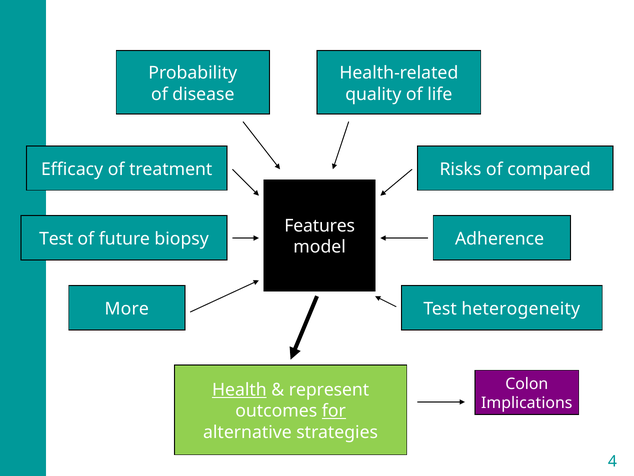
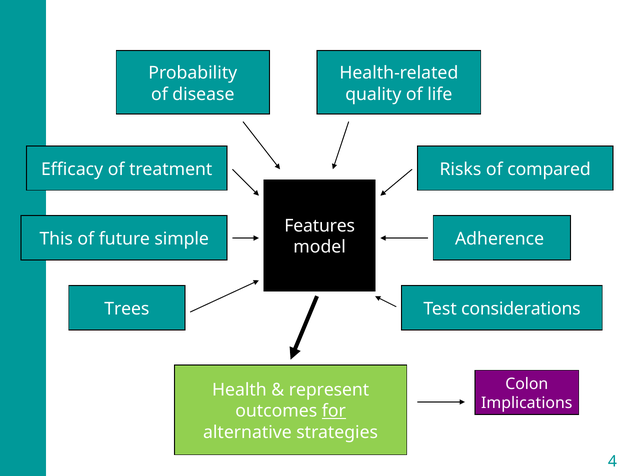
Test at (56, 239): Test -> This
biopsy: biopsy -> simple
More: More -> Trees
heterogeneity: heterogeneity -> considerations
Health underline: present -> none
